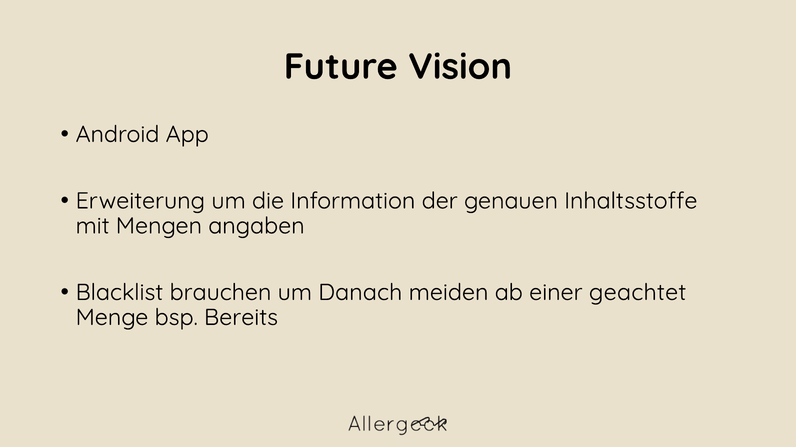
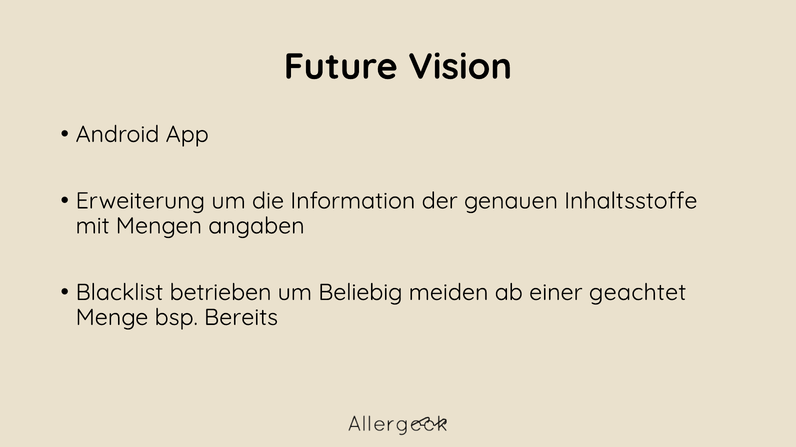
brauchen: brauchen -> betrieben
Danach: Danach -> Beliebig
